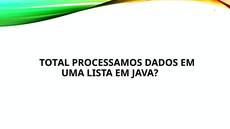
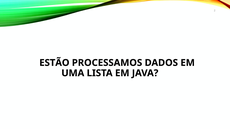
TOTAL: TOTAL -> ESTÃO
